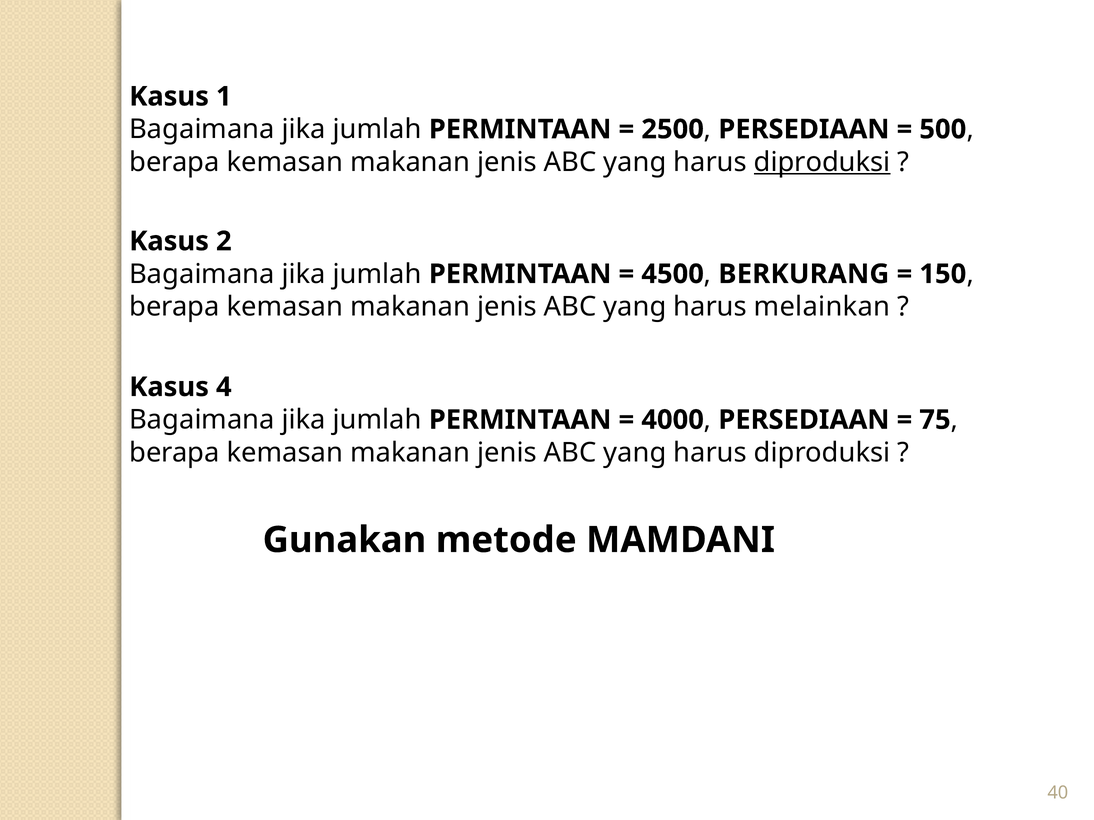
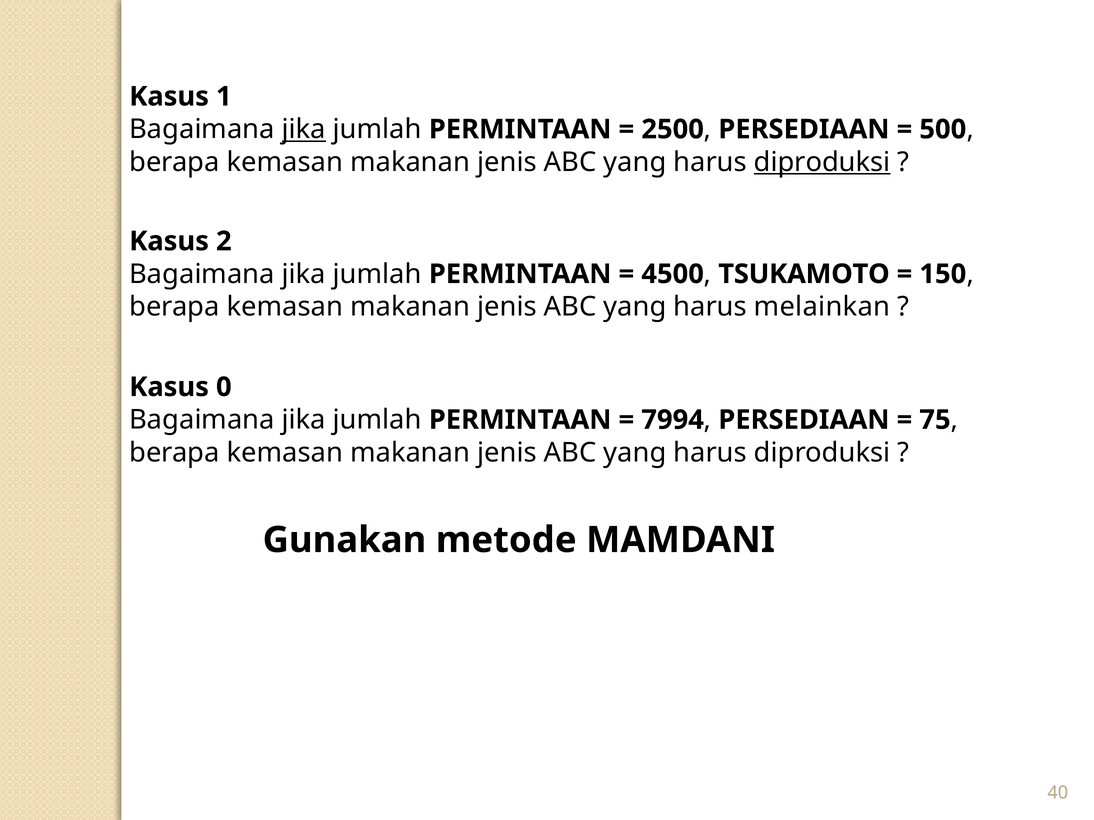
jika at (304, 129) underline: none -> present
BERKURANG: BERKURANG -> TSUKAMOTO
4: 4 -> 0
4000: 4000 -> 7994
